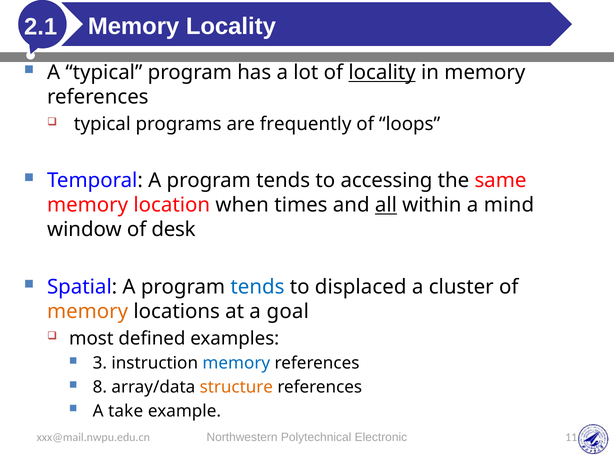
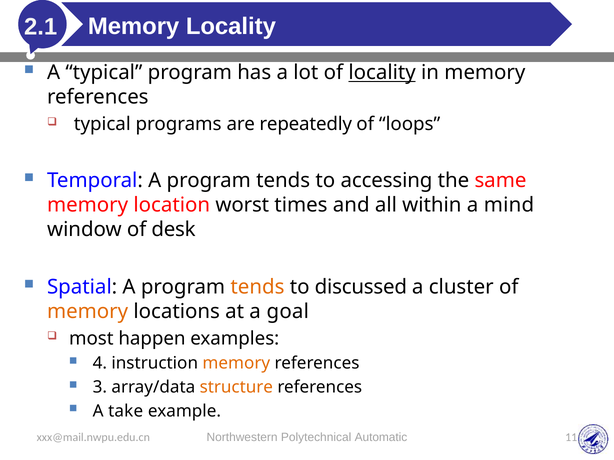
frequently: frequently -> repeatedly
when: when -> worst
all underline: present -> none
tends at (257, 287) colour: blue -> orange
displaced: displaced -> discussed
defined: defined -> happen
3: 3 -> 4
memory at (236, 364) colour: blue -> orange
8: 8 -> 3
Electronic: Electronic -> Automatic
